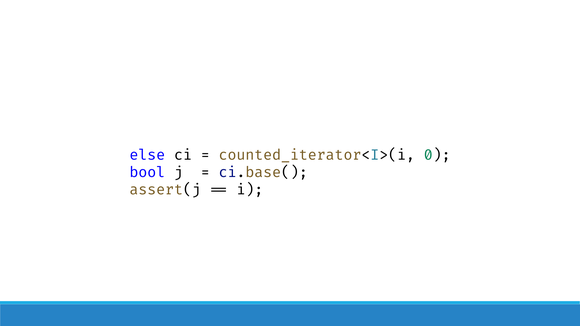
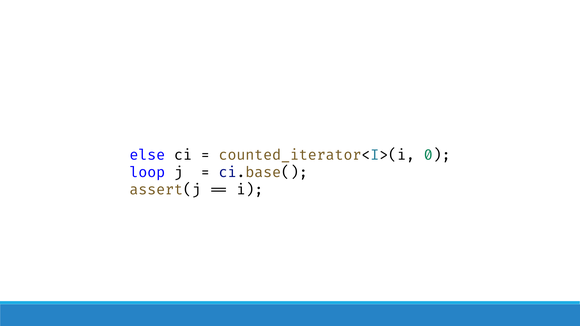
bool: bool -> loop
